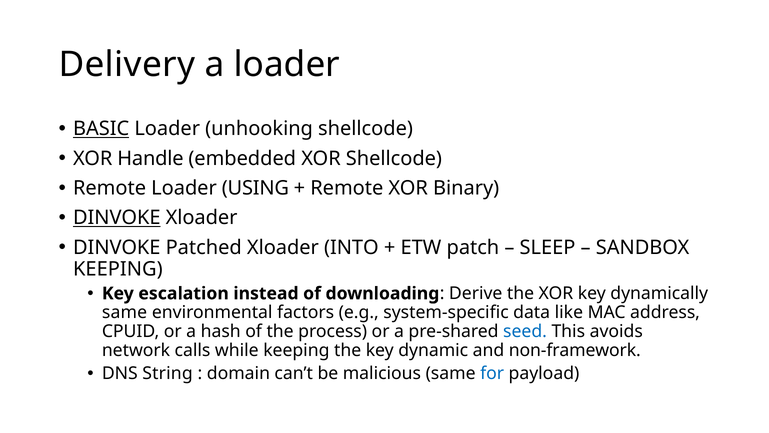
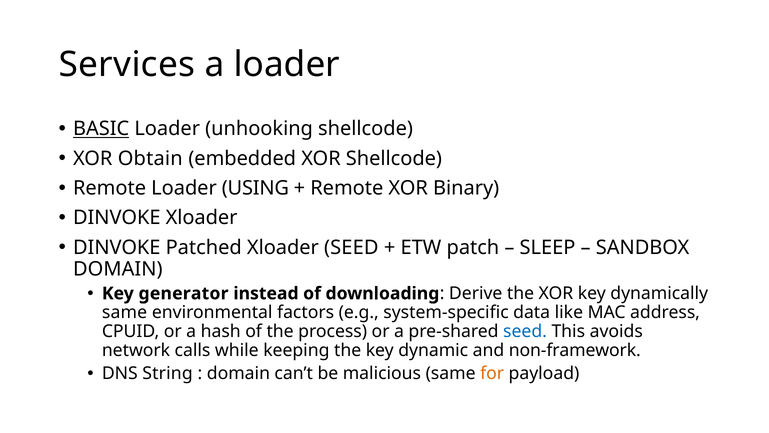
Delivery: Delivery -> Services
Handle: Handle -> Obtain
DINVOKE at (117, 218) underline: present -> none
Xloader INTO: INTO -> SEED
KEEPING at (118, 269): KEEPING -> DOMAIN
escalation: escalation -> generator
for colour: blue -> orange
